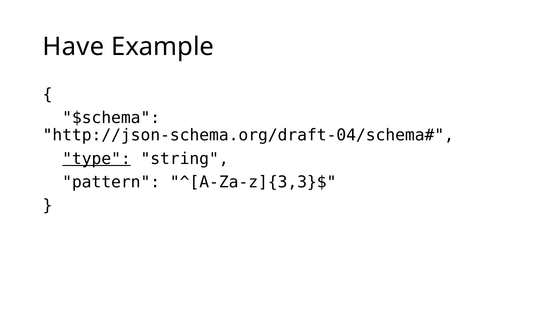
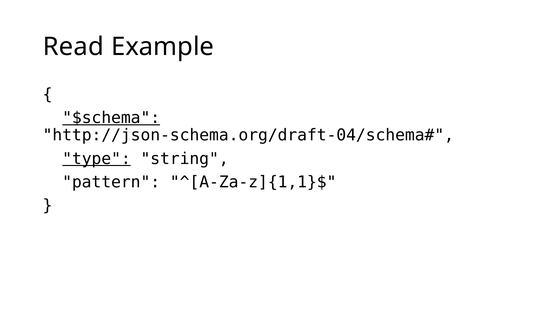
Have: Have -> Read
$schema underline: none -> present
^[A-Za-z]{3,3}$: ^[A-Za-z]{3,3}$ -> ^[A-Za-z]{1,1}$
